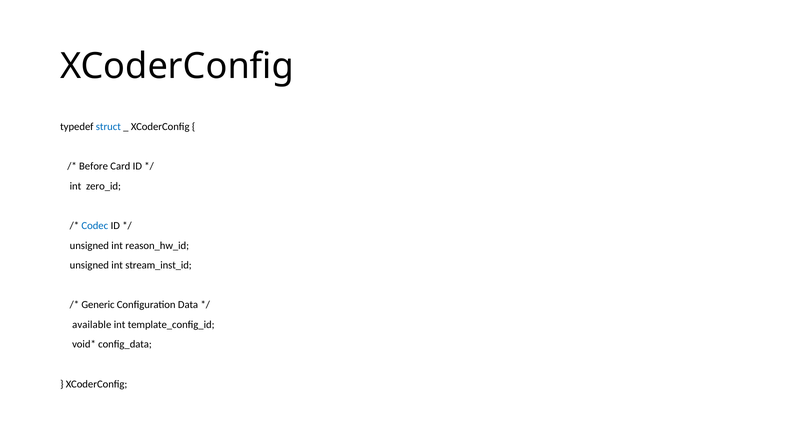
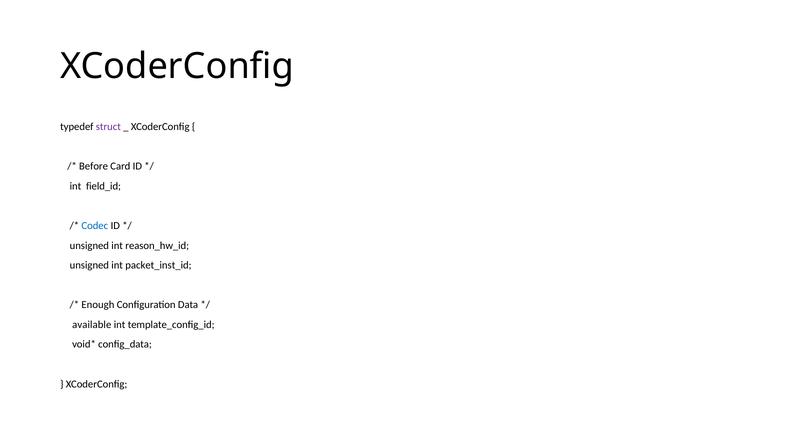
struct colour: blue -> purple
zero_id: zero_id -> field_id
stream_inst_id: stream_inst_id -> packet_inst_id
Generic: Generic -> Enough
